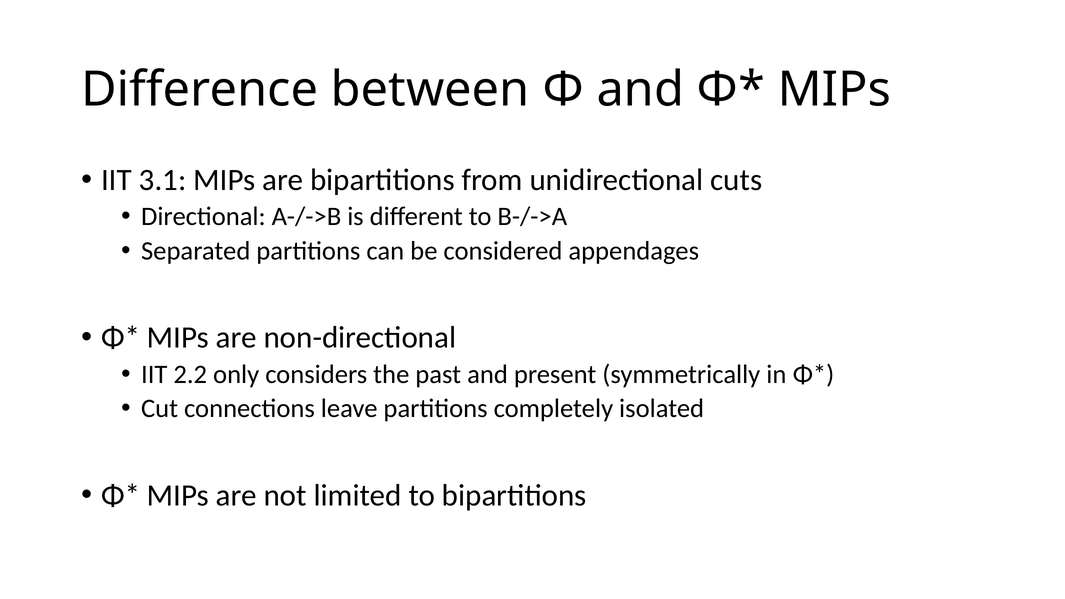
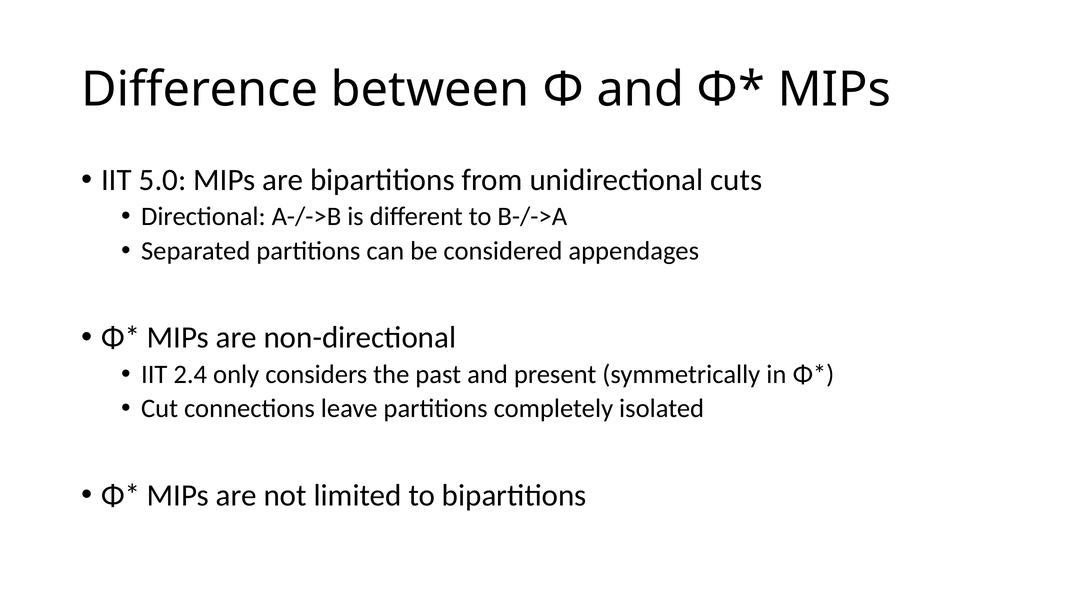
3.1: 3.1 -> 5.0
2.2: 2.2 -> 2.4
